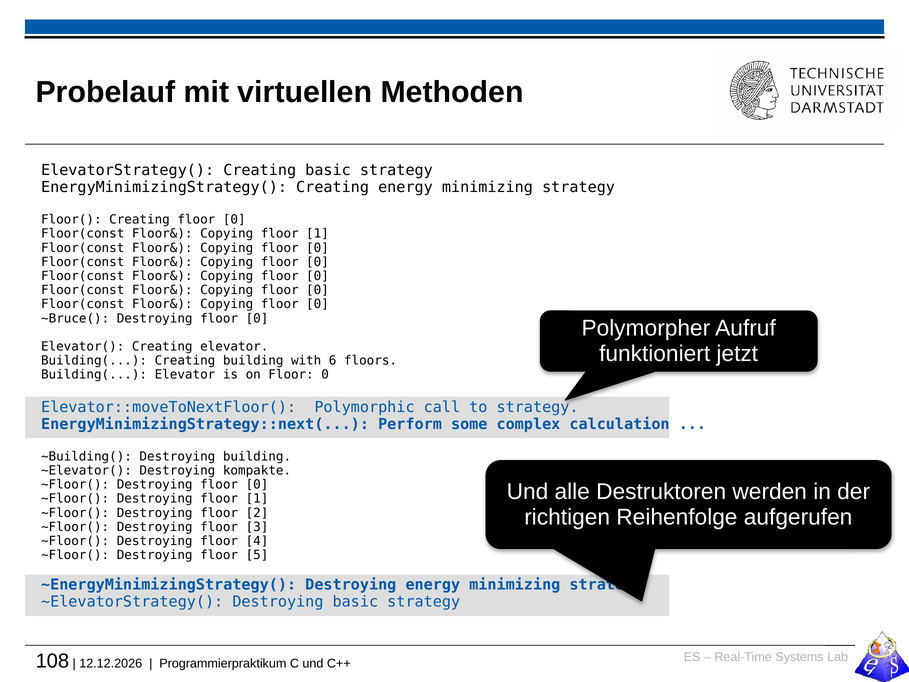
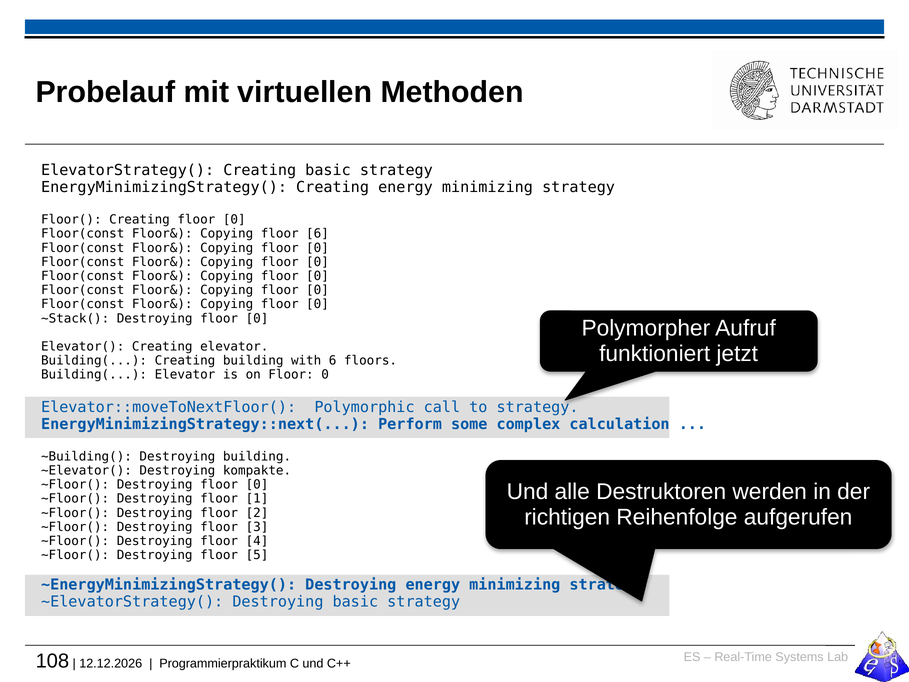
Copying floor 1: 1 -> 6
~Bruce(: ~Bruce( -> ~Stack(
